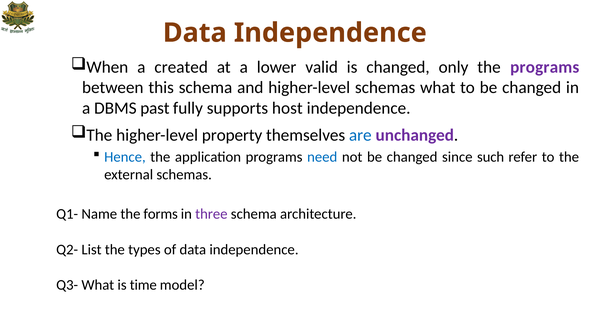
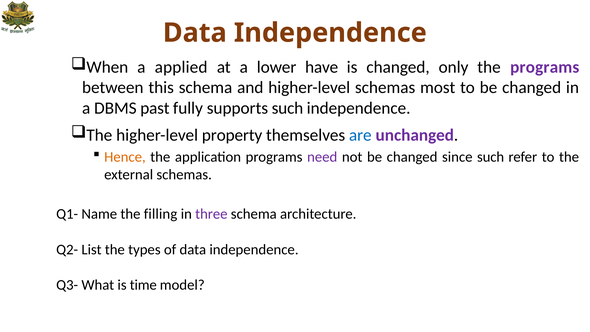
created: created -> applied
valid: valid -> have
schemas what: what -> most
supports host: host -> such
Hence colour: blue -> orange
need colour: blue -> purple
forms: forms -> filling
